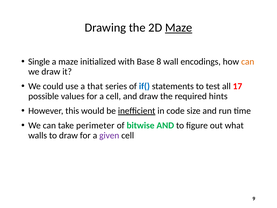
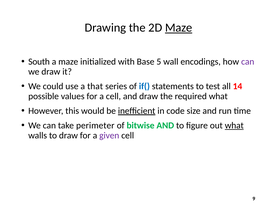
Single: Single -> South
8: 8 -> 5
can at (248, 62) colour: orange -> purple
17: 17 -> 14
required hints: hints -> what
what at (234, 125) underline: none -> present
